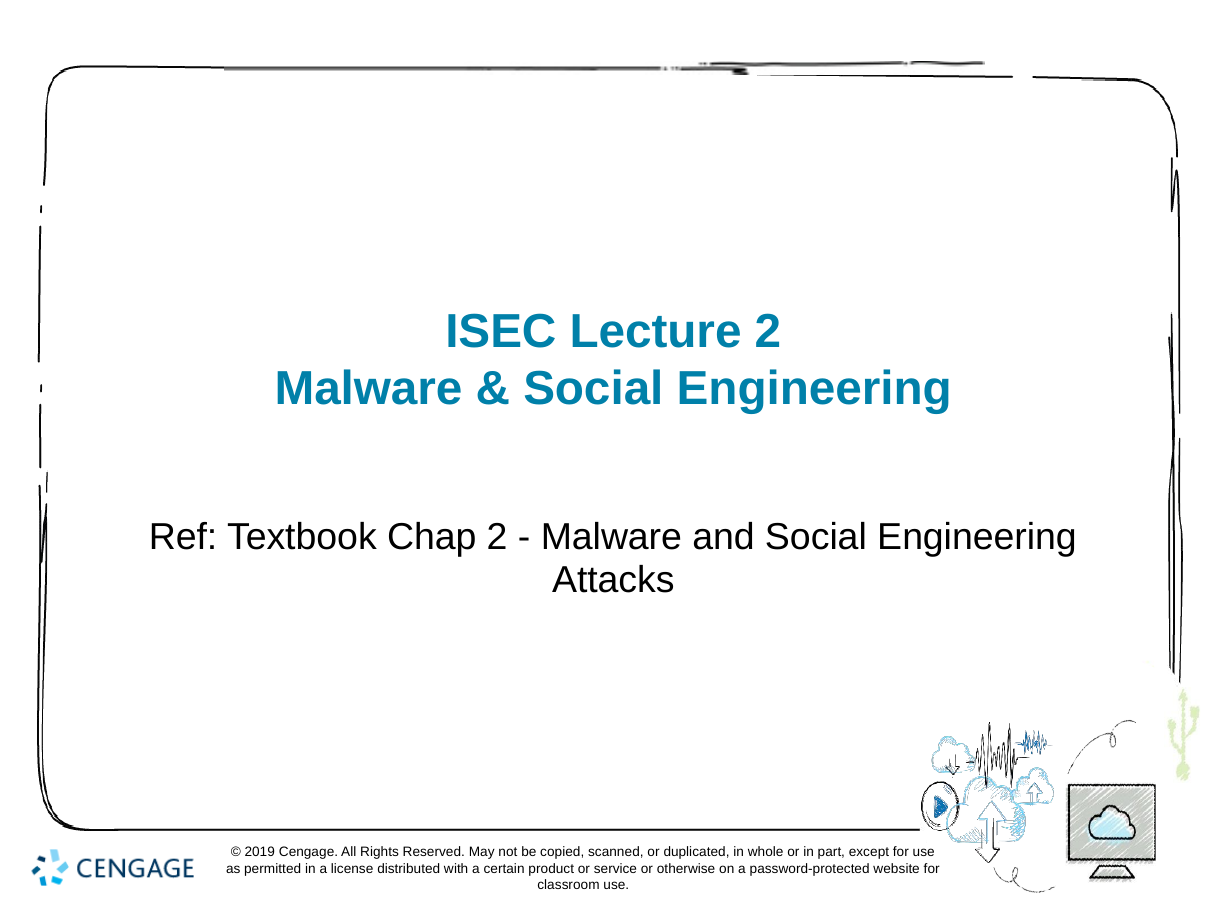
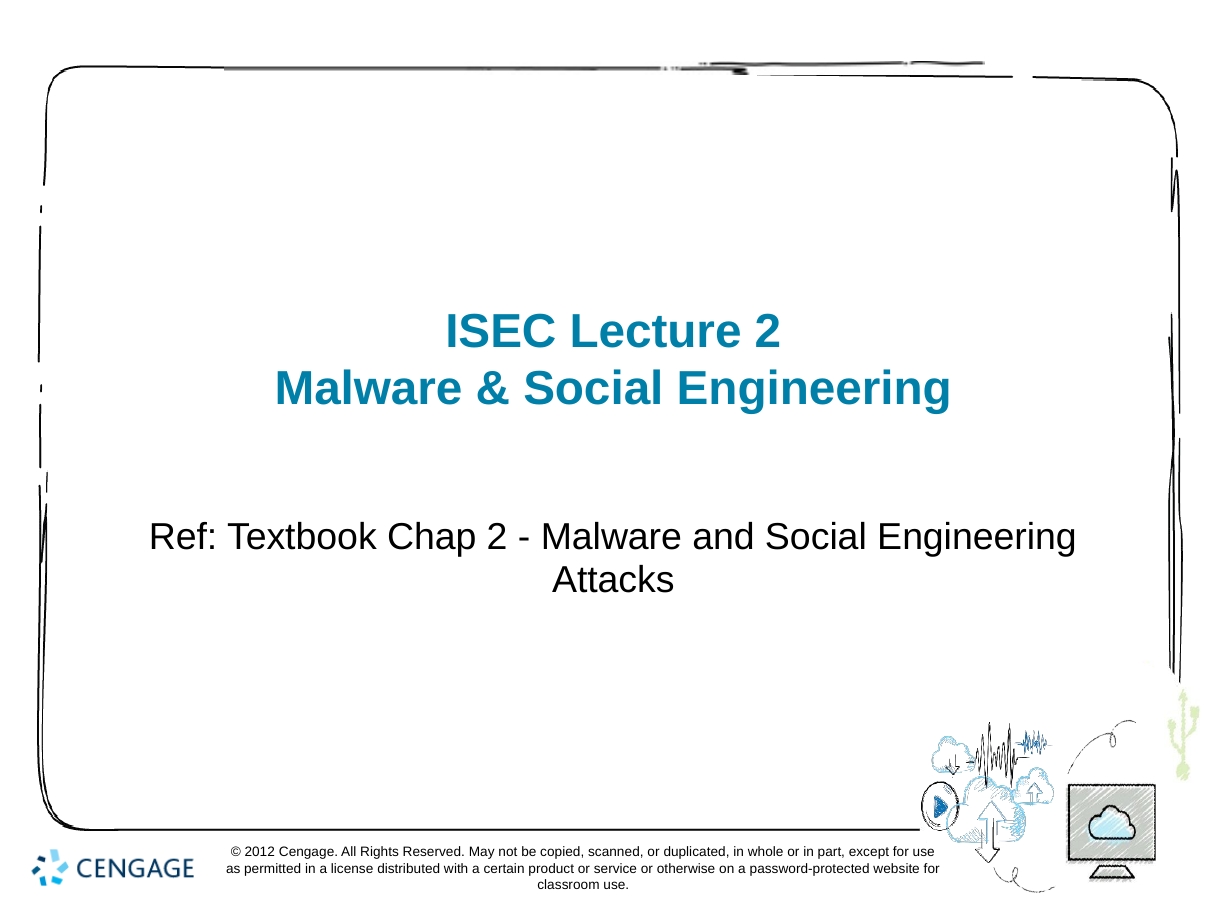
2019: 2019 -> 2012
